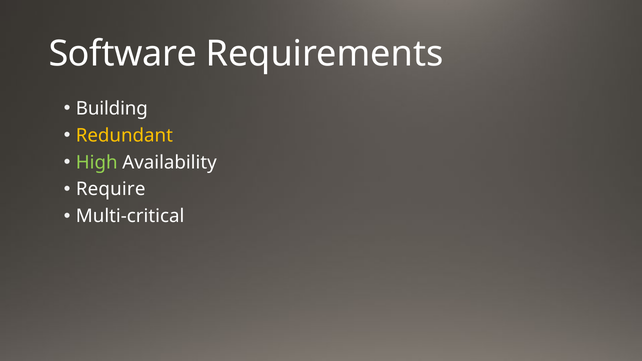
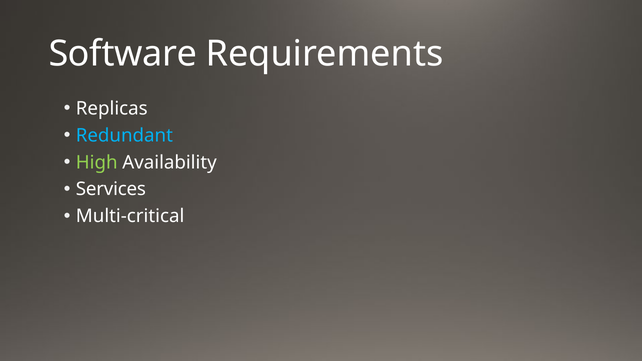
Building: Building -> Replicas
Redundant colour: yellow -> light blue
Require: Require -> Services
